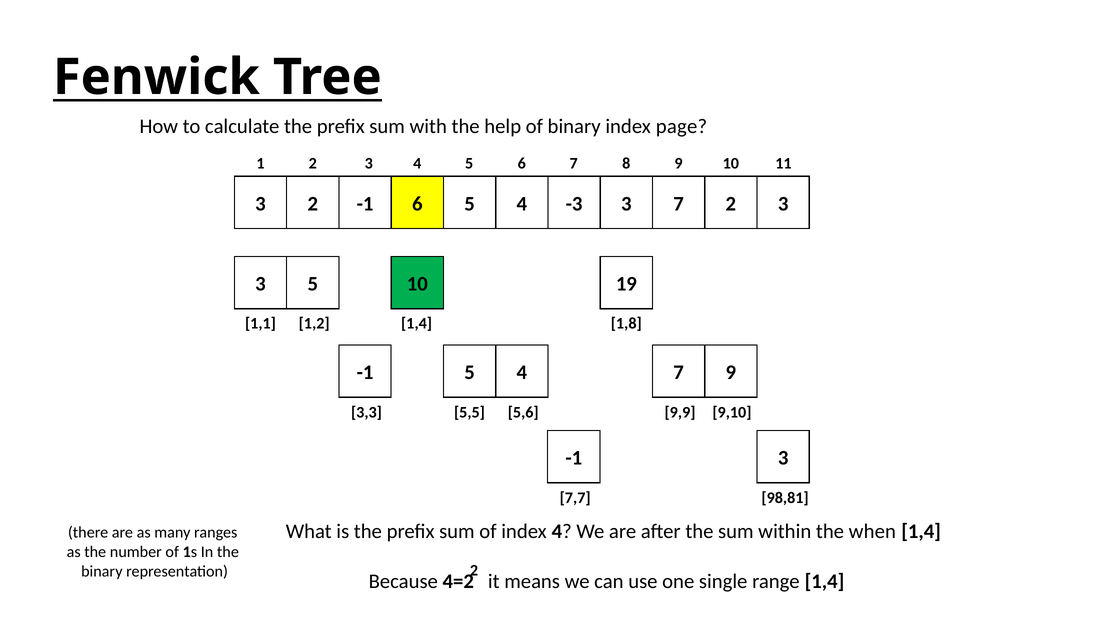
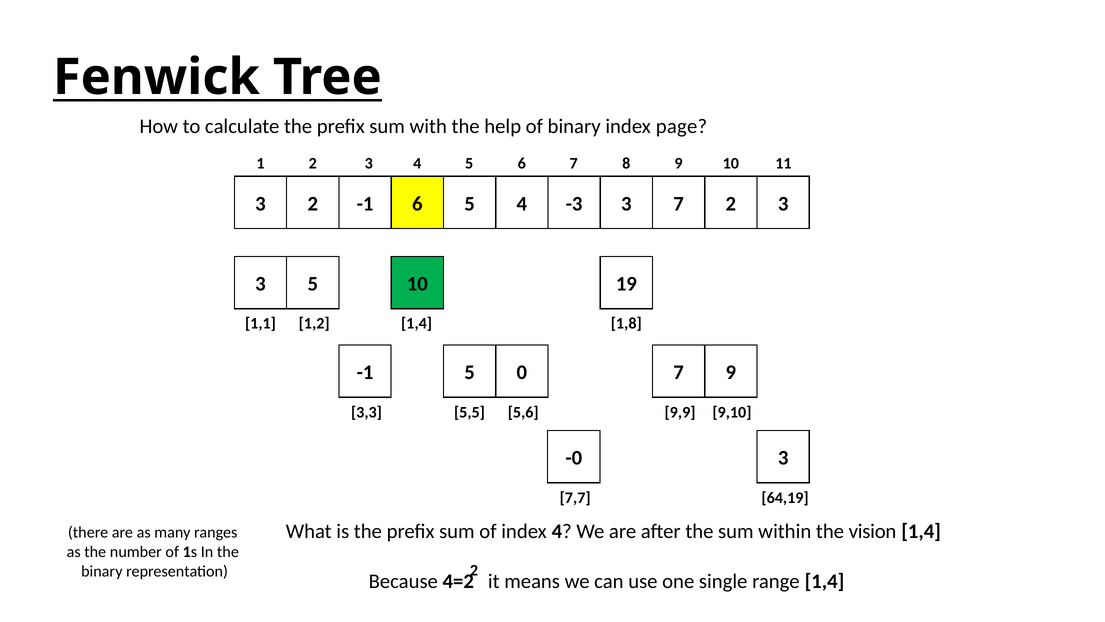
4 at (522, 372): 4 -> 0
-1 at (574, 458): -1 -> -0
98,81: 98,81 -> 64,19
when: when -> vision
